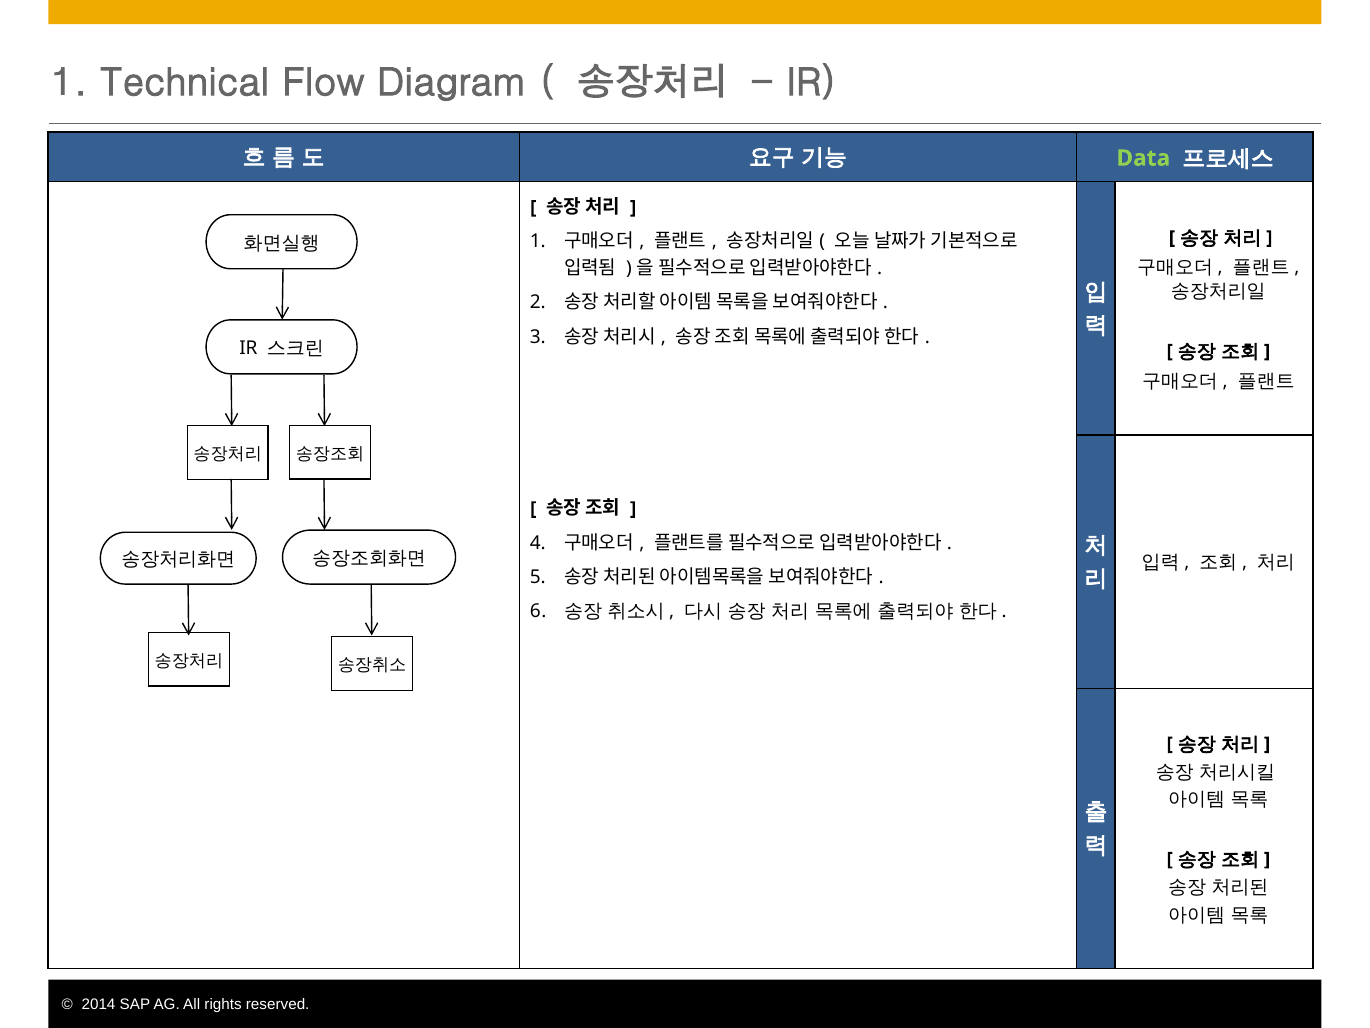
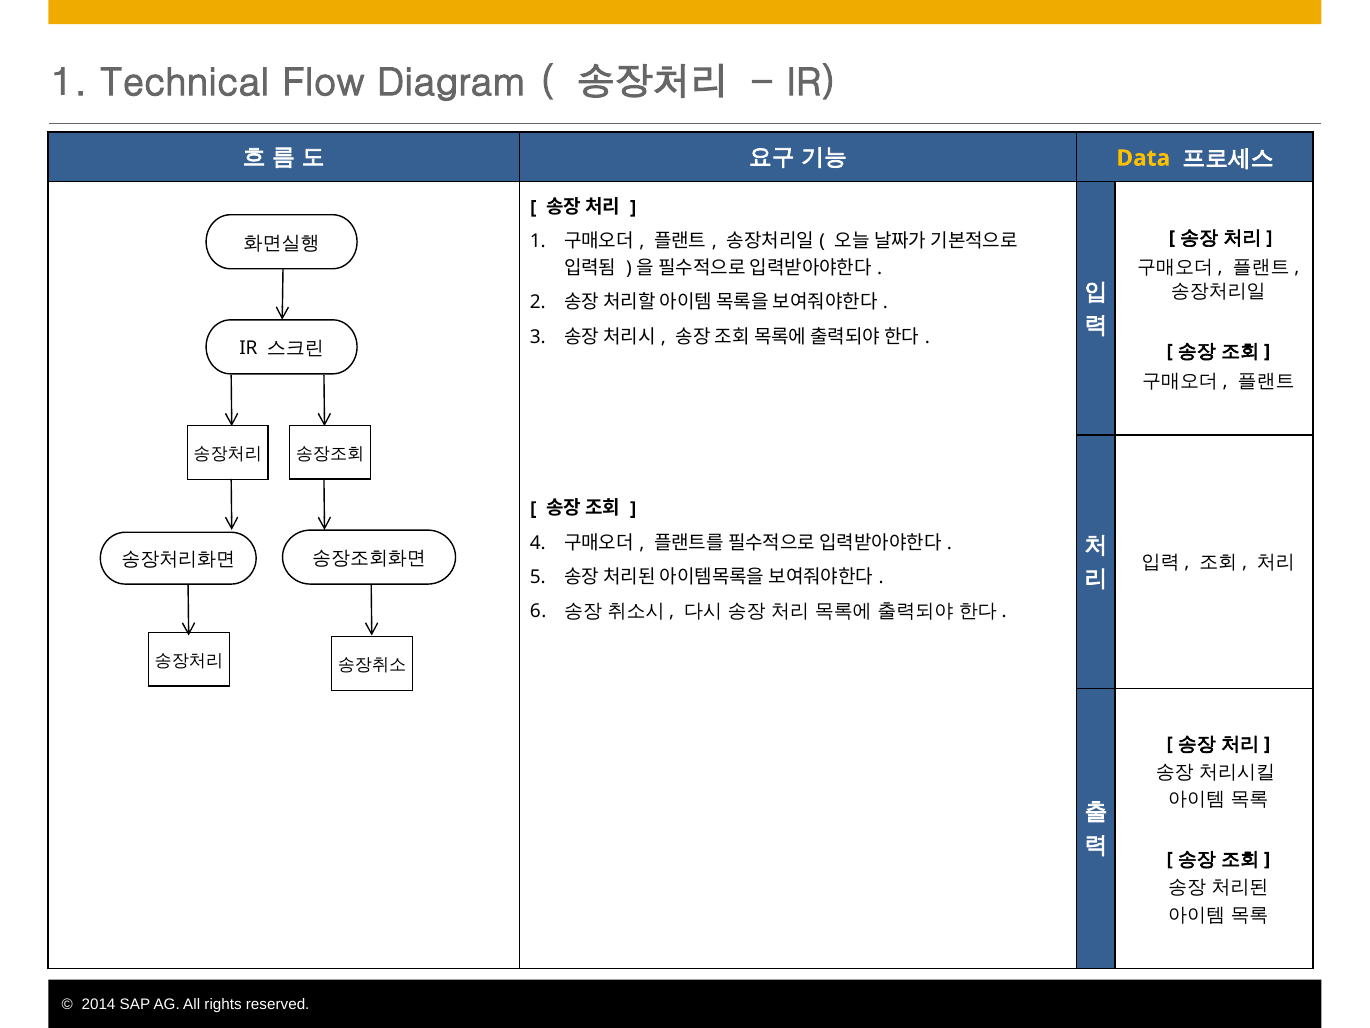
Data colour: light green -> yellow
